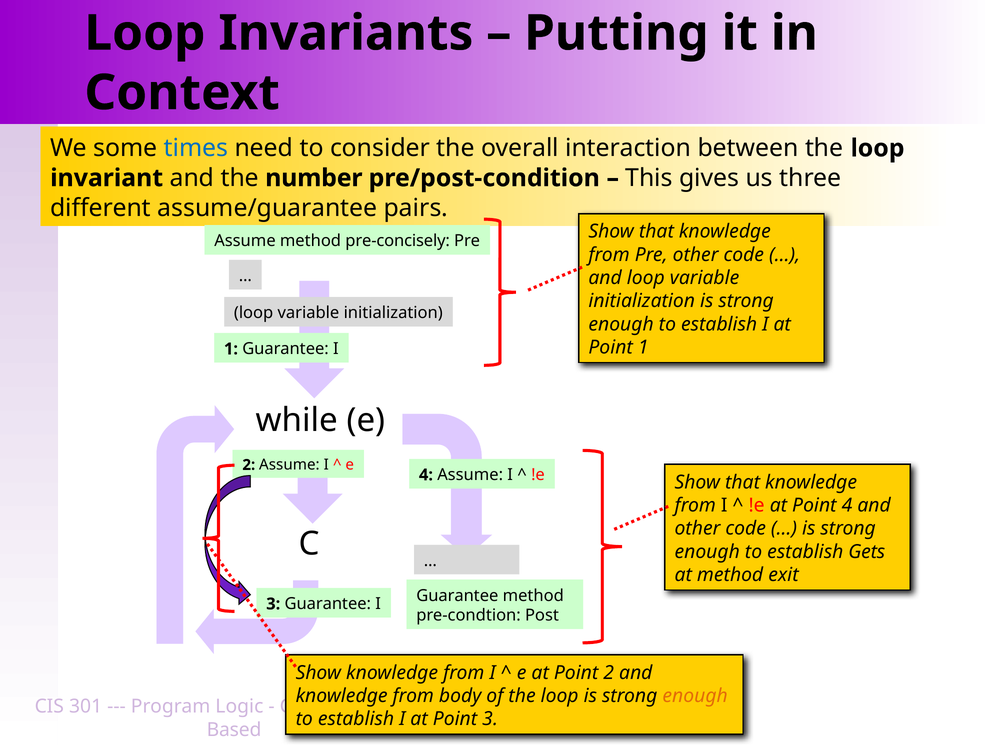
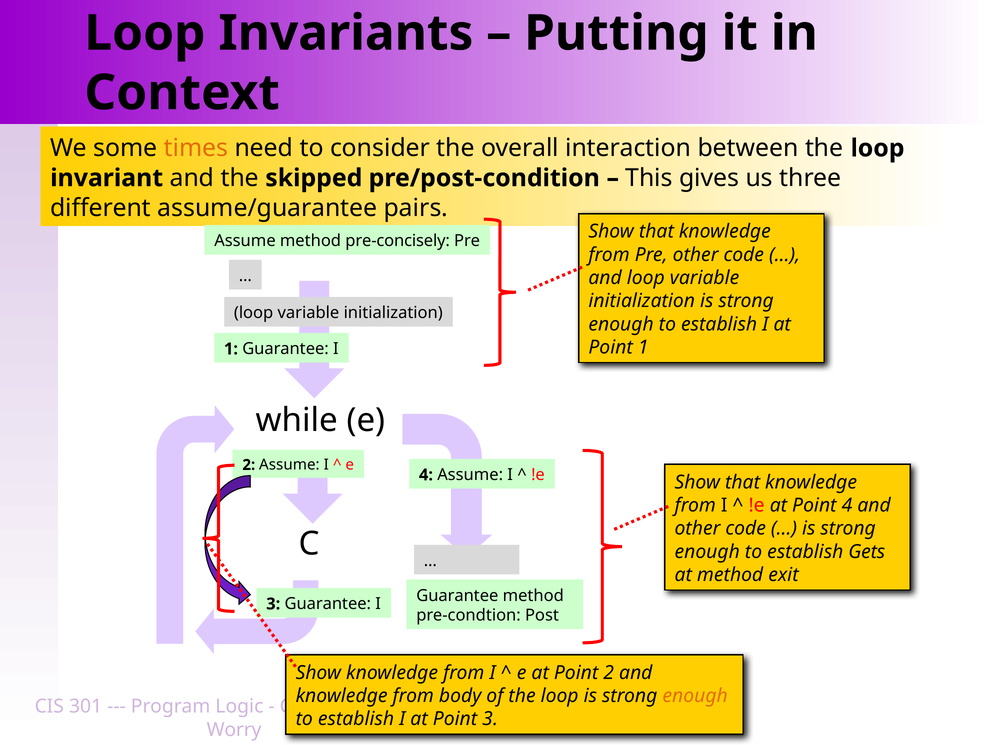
times colour: blue -> orange
number: number -> skipped
Based: Based -> Worry
